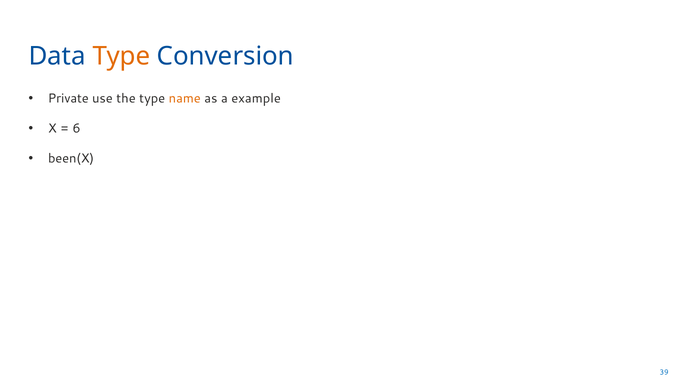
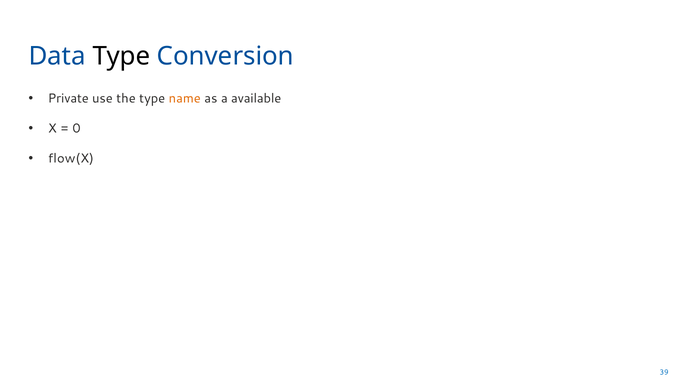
Type at (121, 56) colour: orange -> black
example: example -> available
6: 6 -> 0
been(X: been(X -> flow(X
